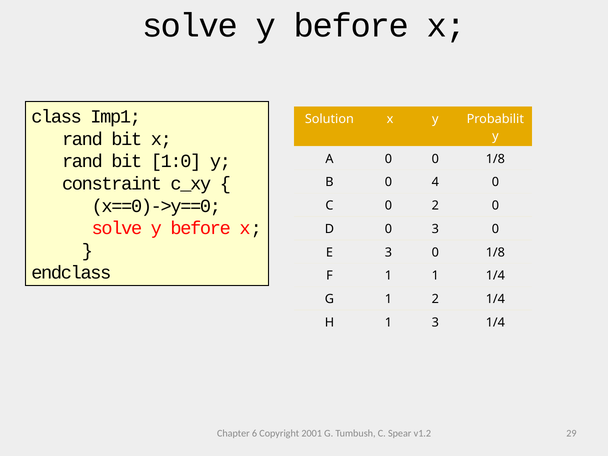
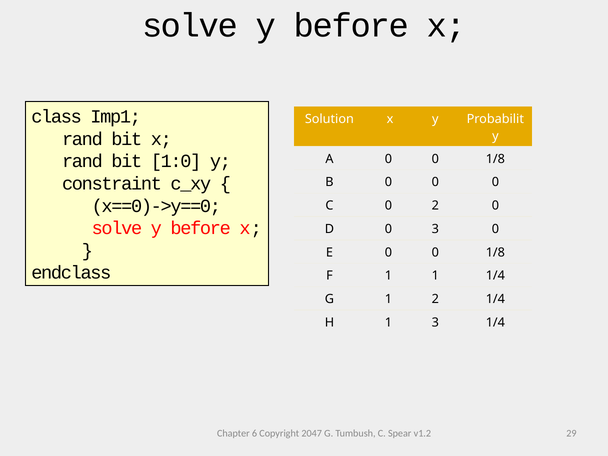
B 0 4: 4 -> 0
E 3: 3 -> 0
2001: 2001 -> 2047
